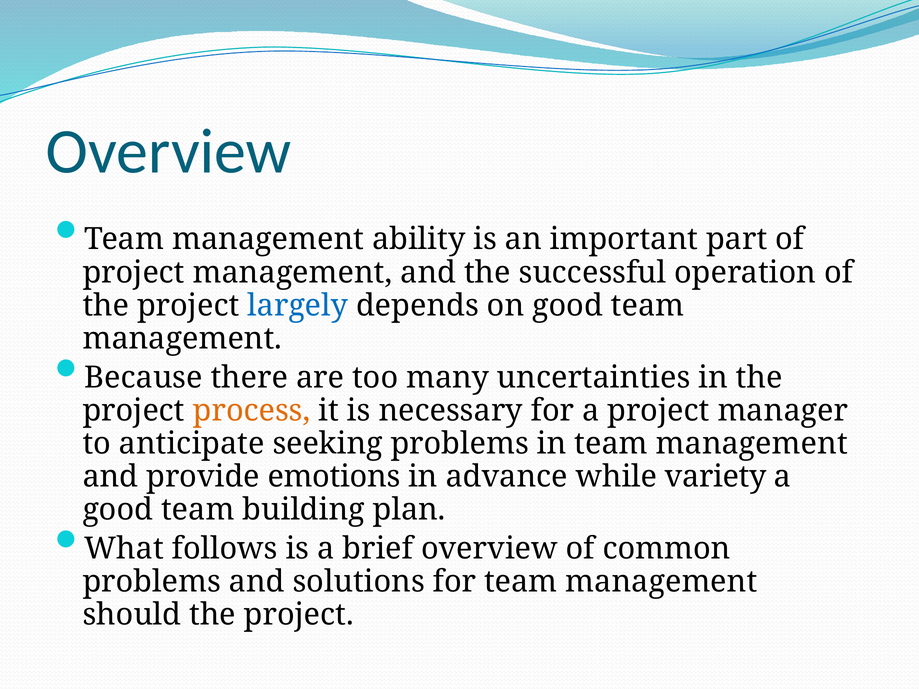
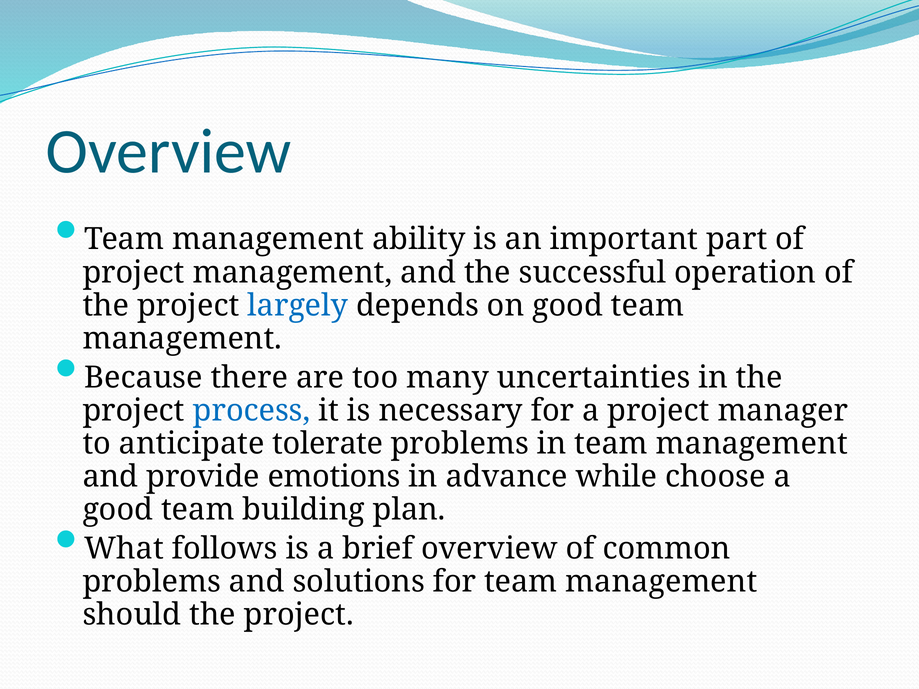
process colour: orange -> blue
seeking: seeking -> tolerate
variety: variety -> choose
